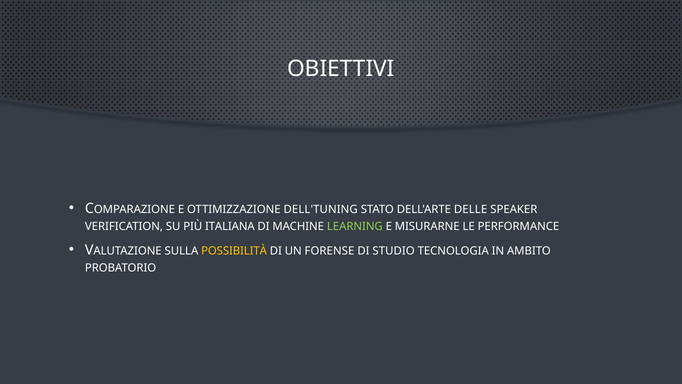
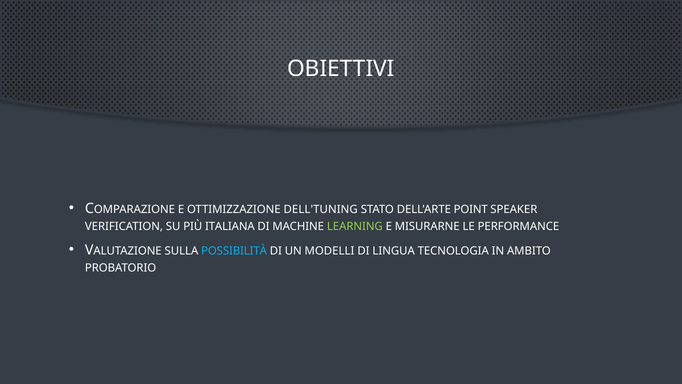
DELLE: DELLE -> POINT
POSSIBILITÀ colour: yellow -> light blue
FORENSE: FORENSE -> MODELLI
STUDIO: STUDIO -> LINGUA
